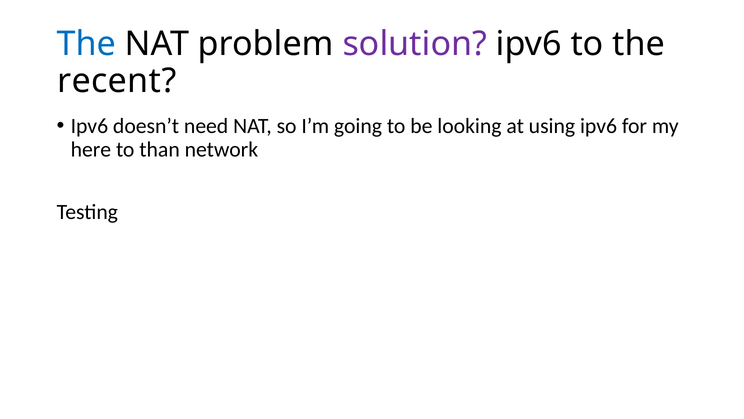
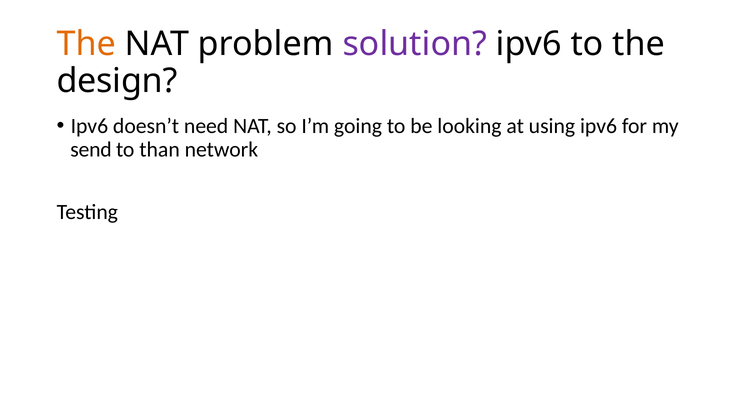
The at (86, 44) colour: blue -> orange
recent: recent -> design
here: here -> send
